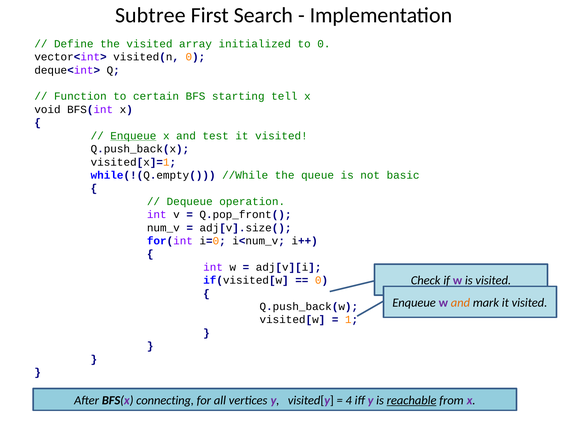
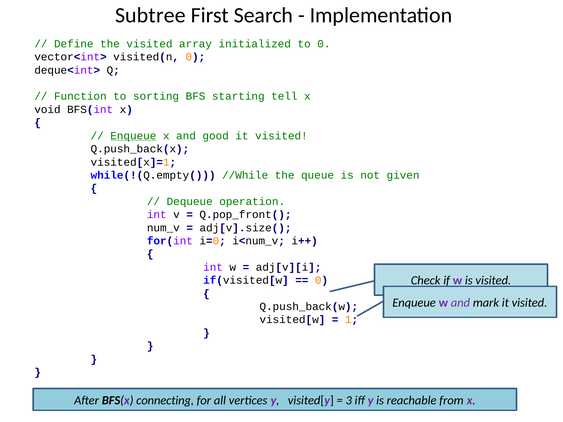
certain: certain -> sorting
test: test -> good
basic: basic -> given
and at (460, 303) colour: orange -> purple
4: 4 -> 3
reachable underline: present -> none
